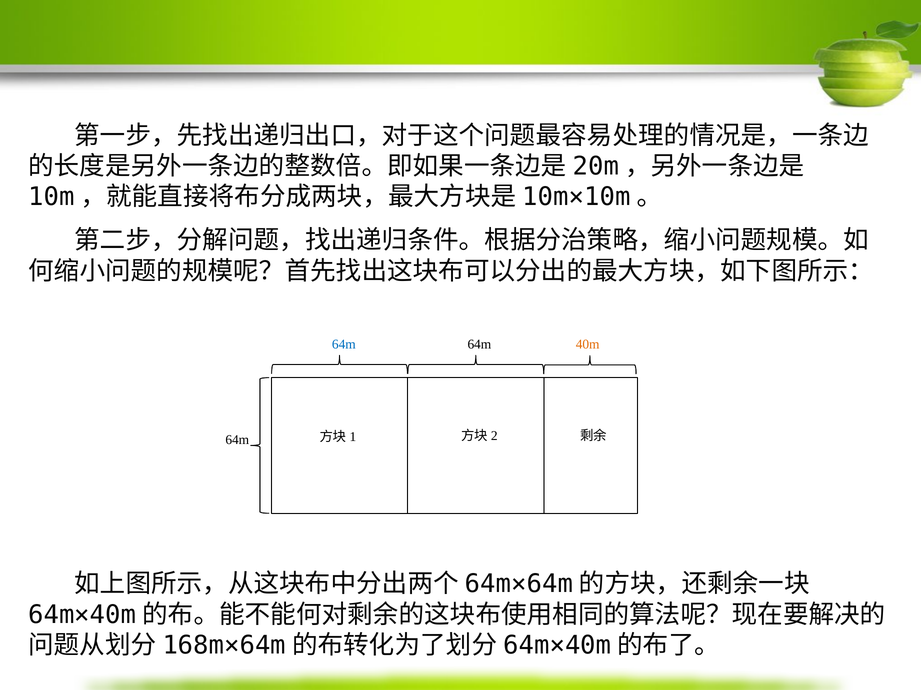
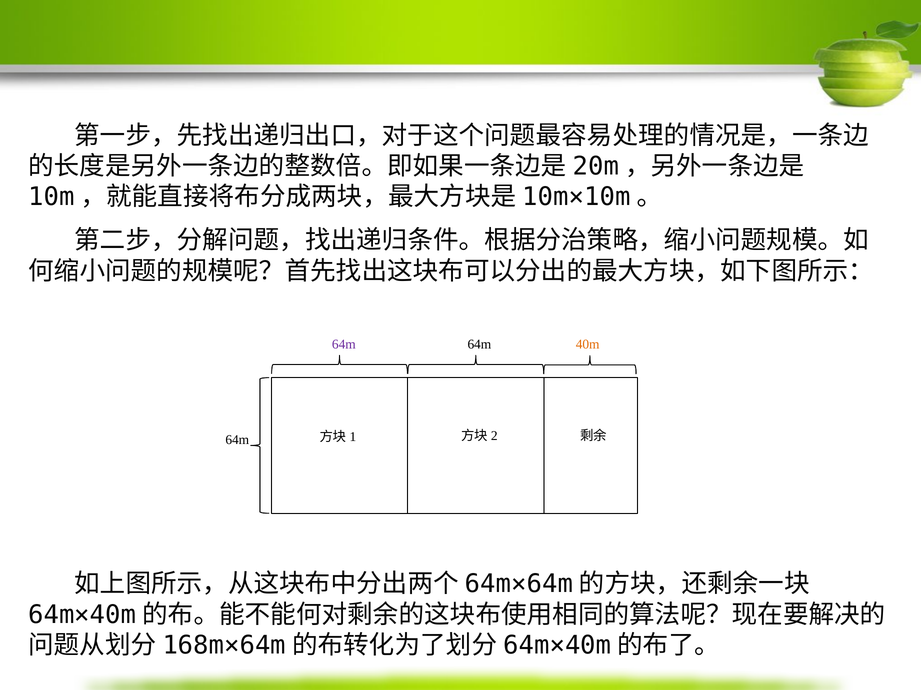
64m at (344, 344) colour: blue -> purple
